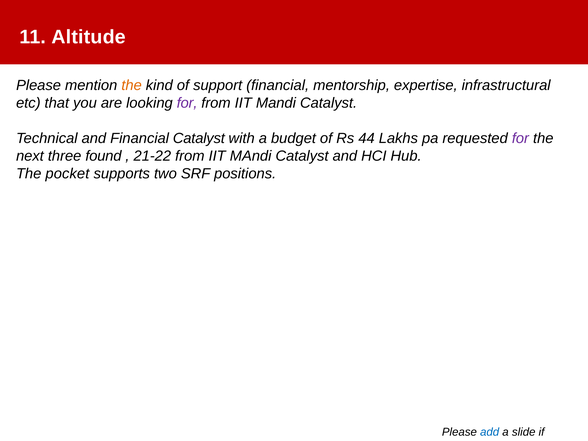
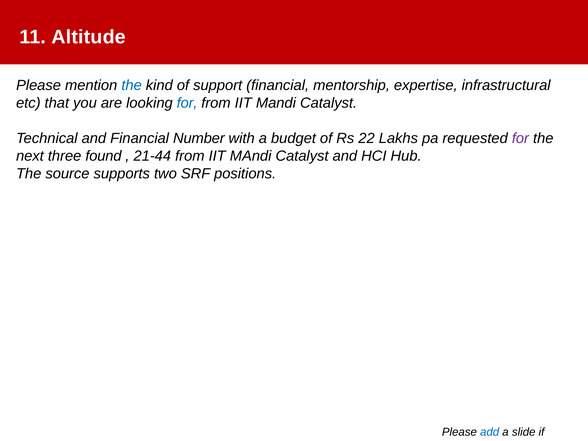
the at (132, 85) colour: orange -> blue
for at (187, 103) colour: purple -> blue
Financial Catalyst: Catalyst -> Number
44: 44 -> 22
21-22: 21-22 -> 21-44
pocket: pocket -> source
